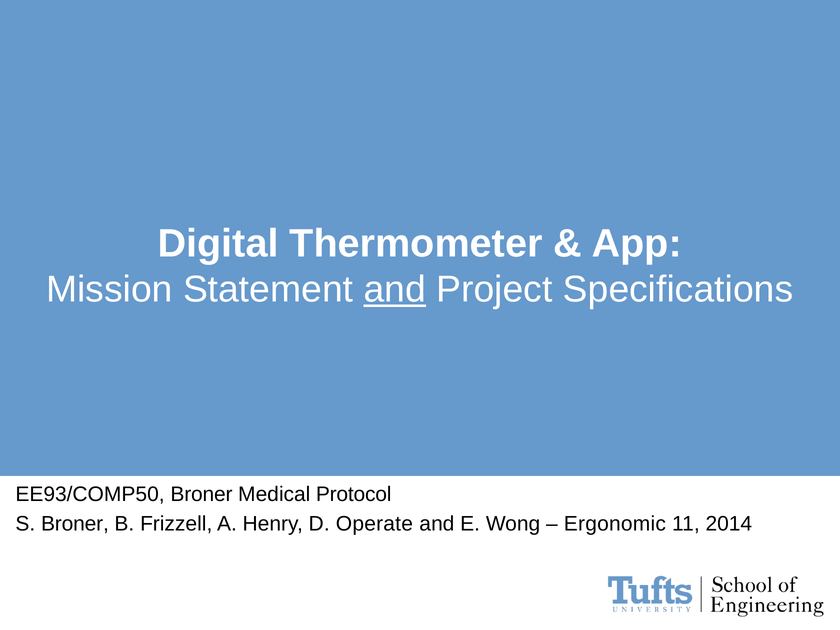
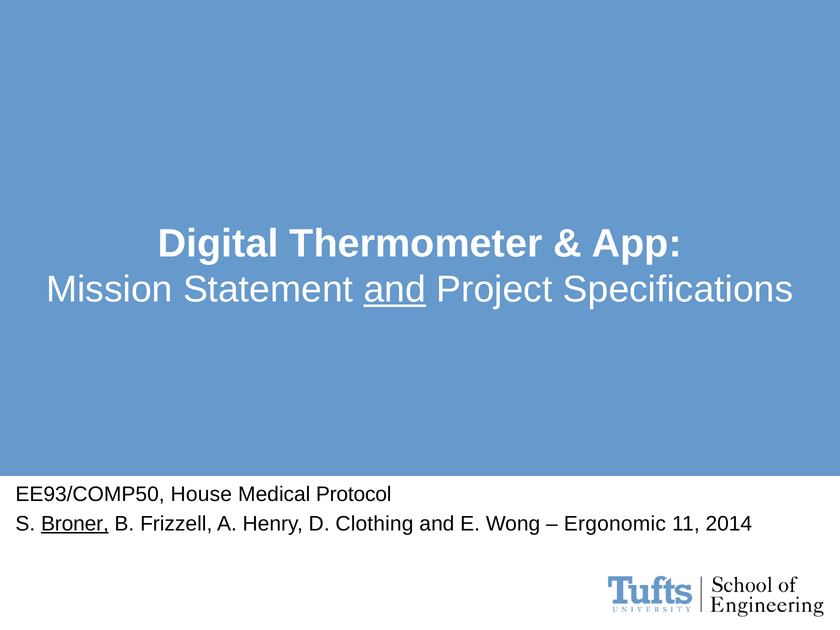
EE93/COMP50 Broner: Broner -> House
Broner at (75, 524) underline: none -> present
Operate: Operate -> Clothing
